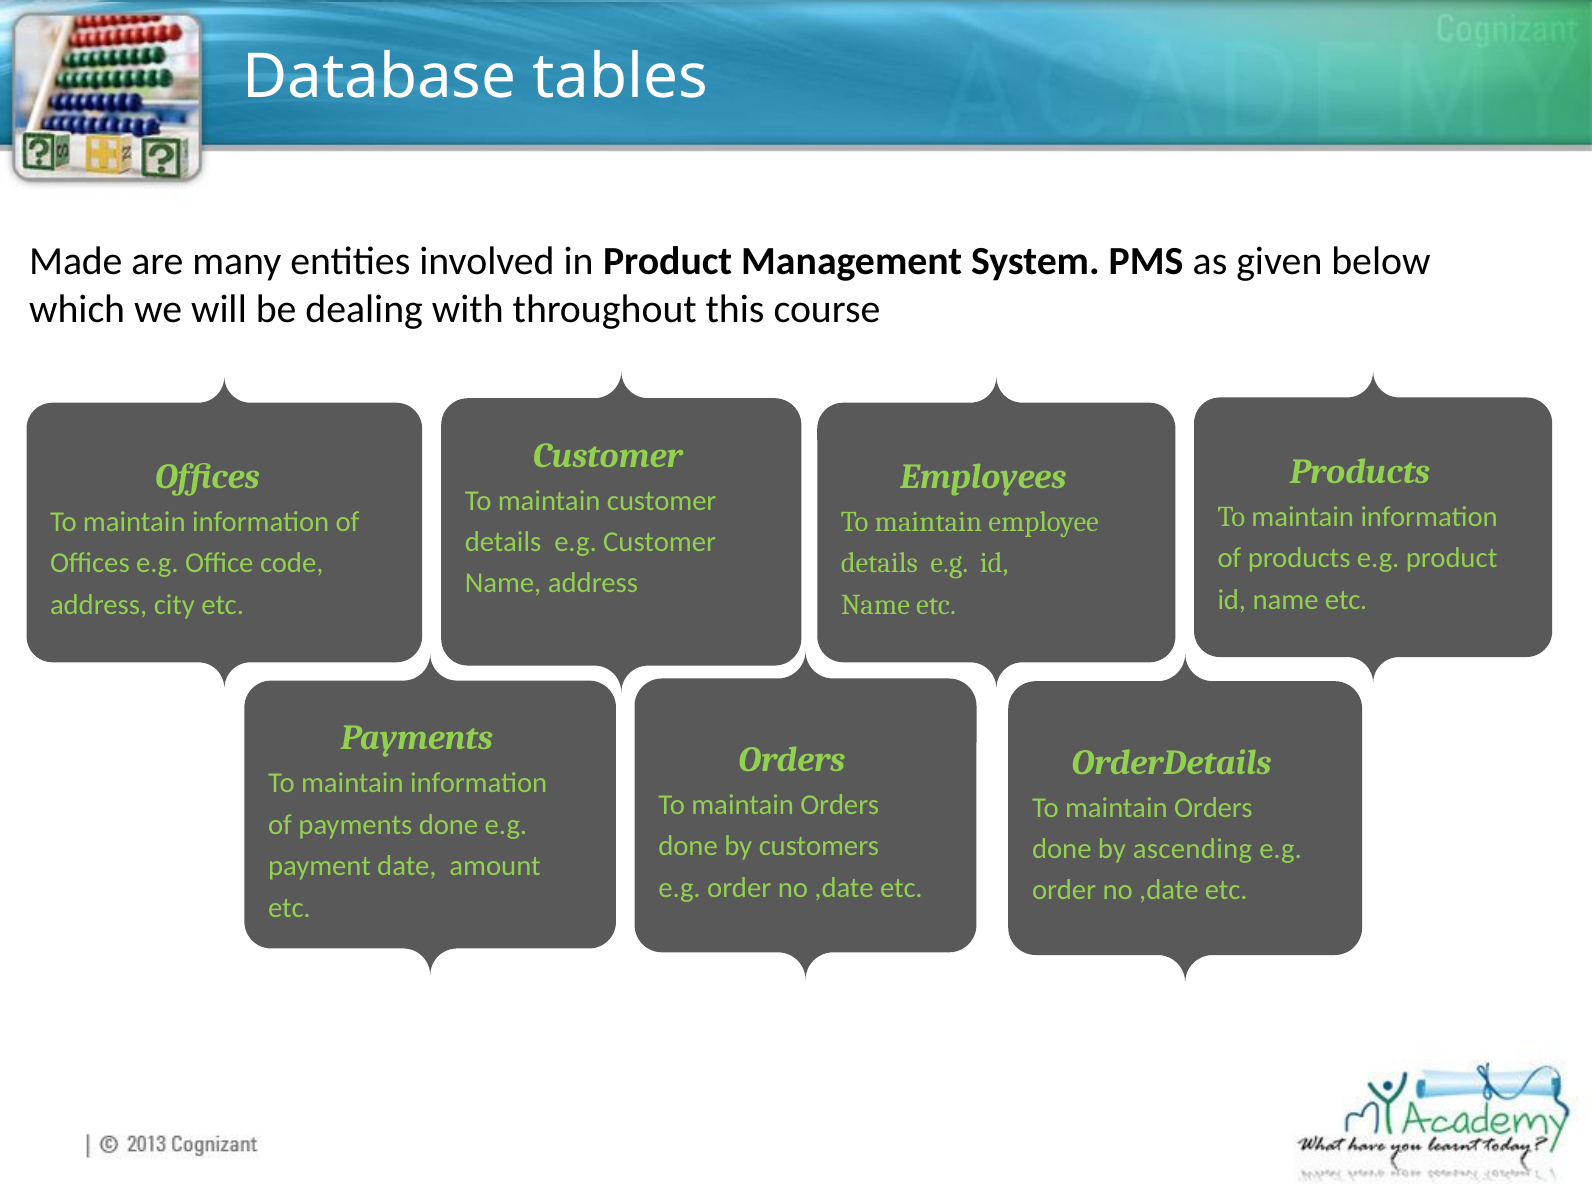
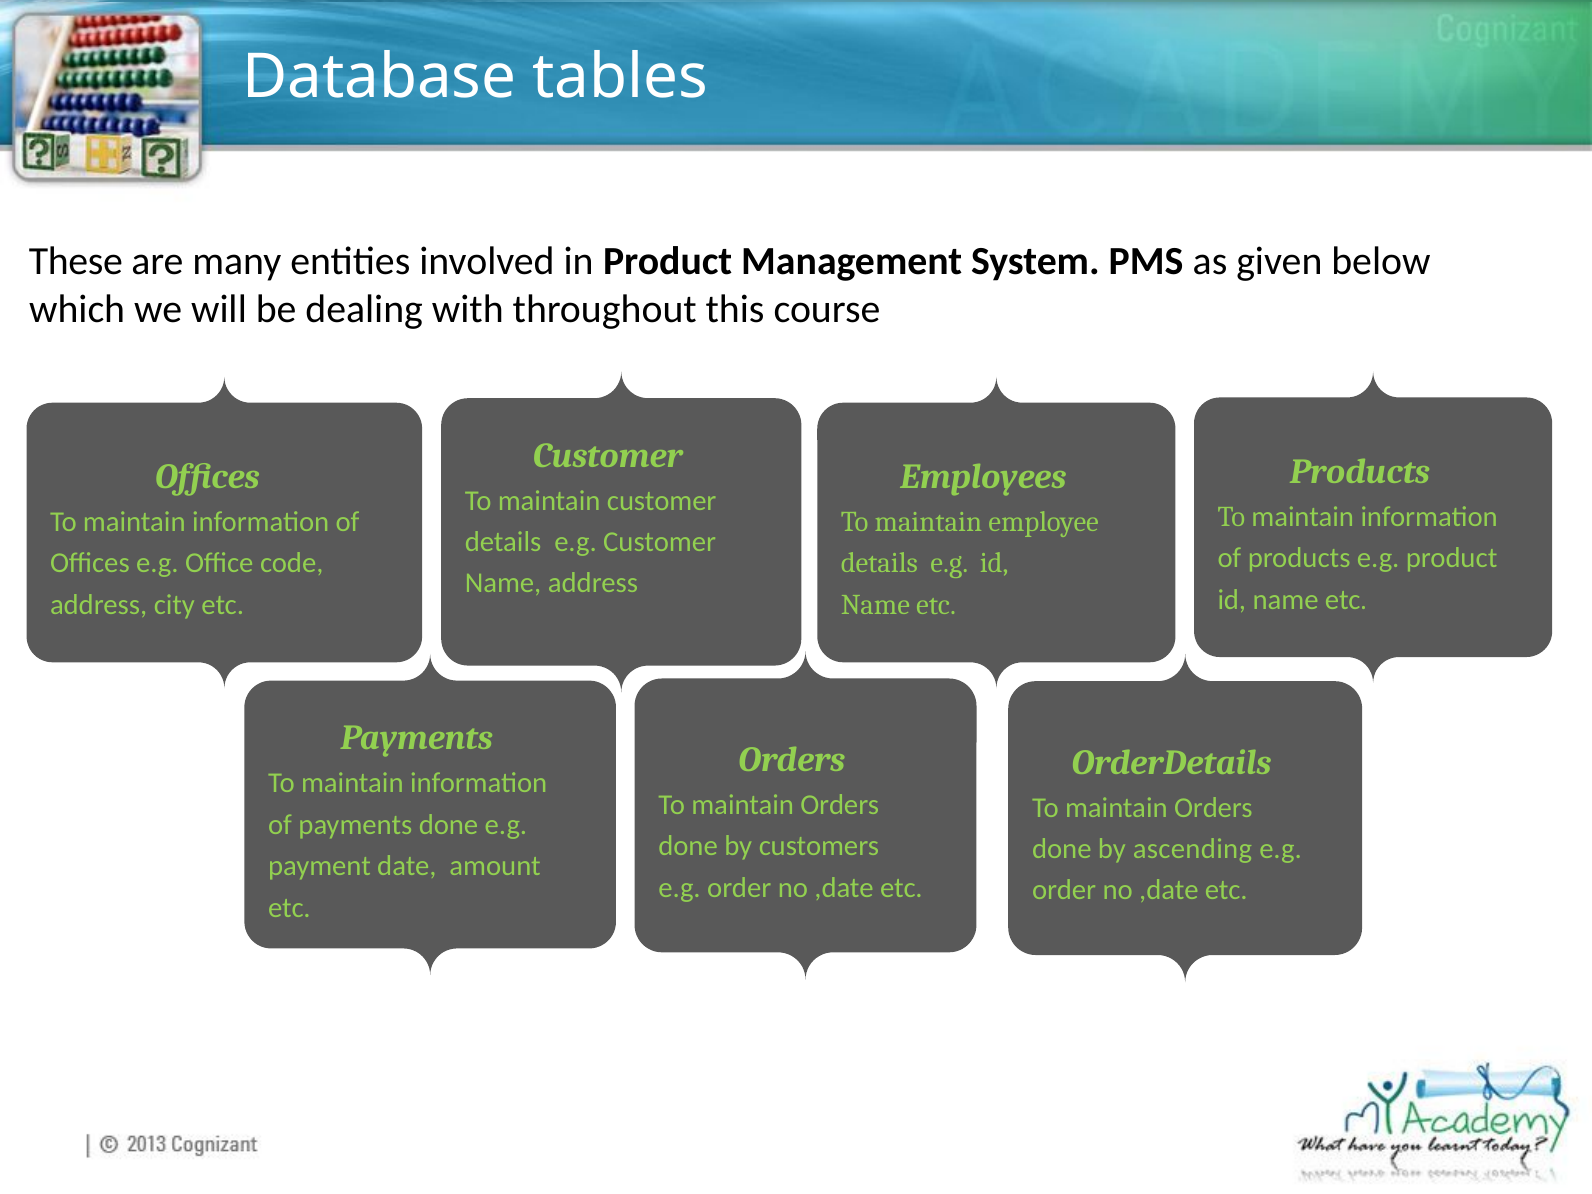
Made: Made -> These
